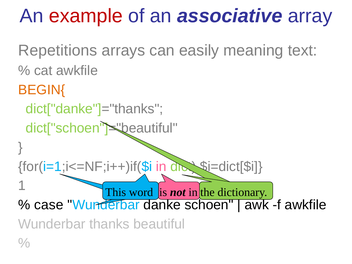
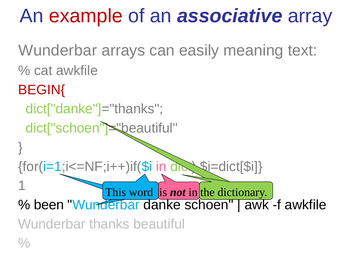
Repetitions at (58, 50): Repetitions -> Wunderbar
BEGIN{ colour: orange -> red
case: case -> been
